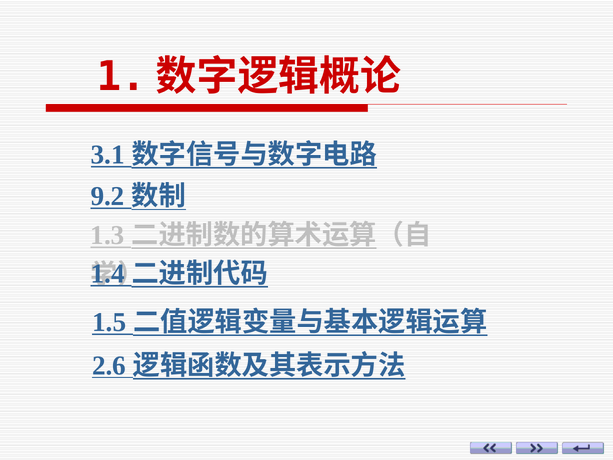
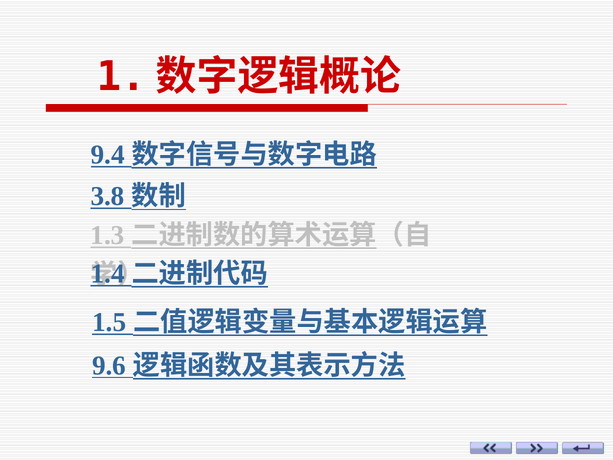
3.1: 3.1 -> 9.4
9.2: 9.2 -> 3.8
2.6: 2.6 -> 9.6
